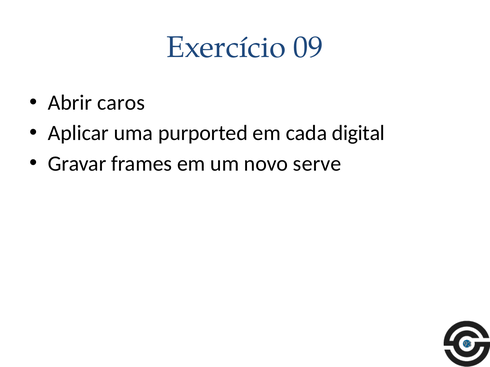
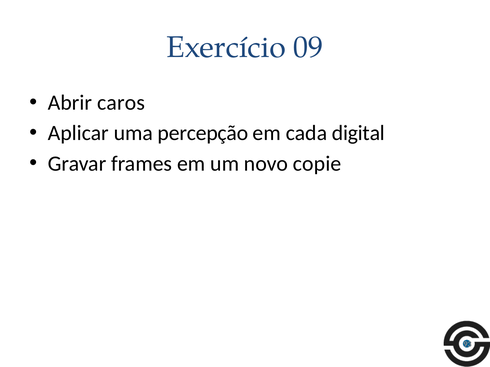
purported: purported -> percepção
serve: serve -> copie
